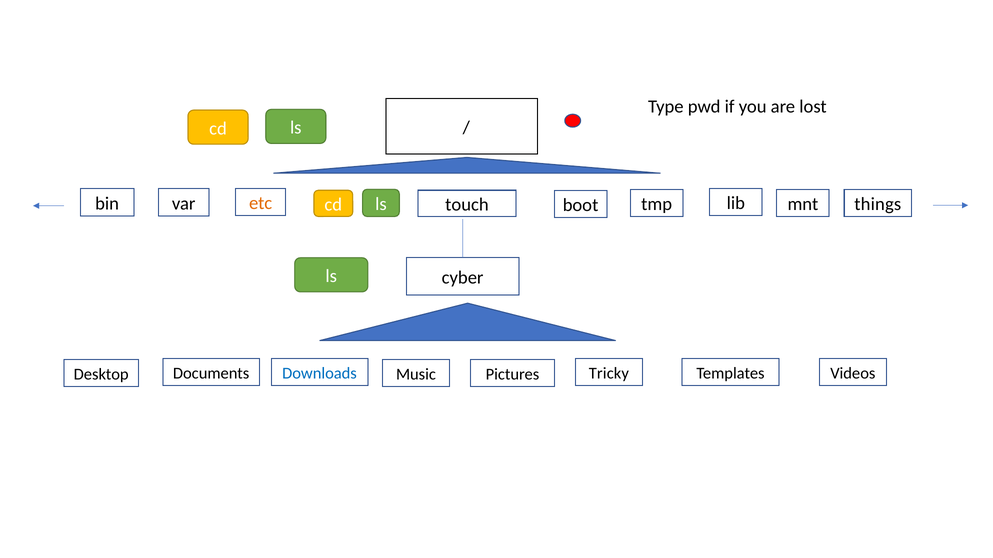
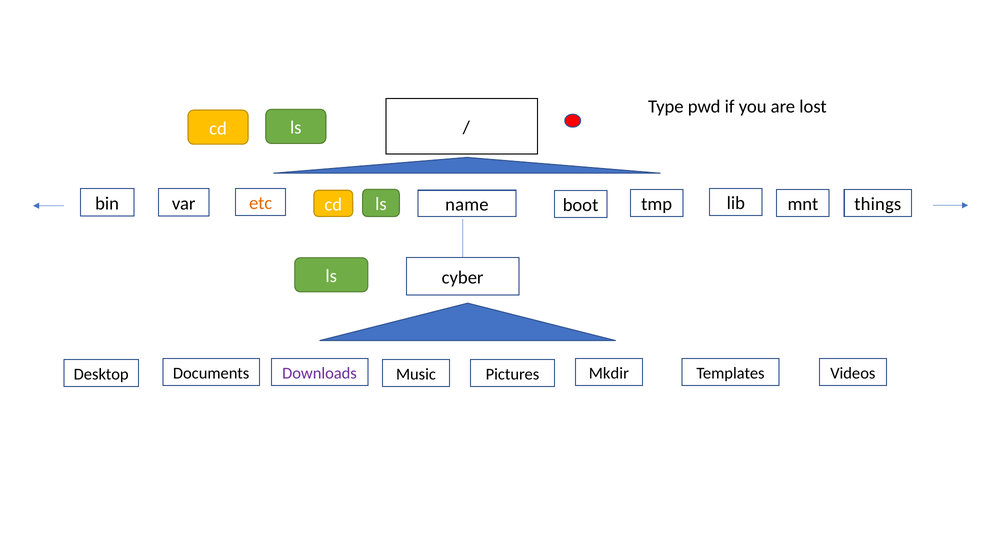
touch: touch -> name
Downloads colour: blue -> purple
Tricky: Tricky -> Mkdir
